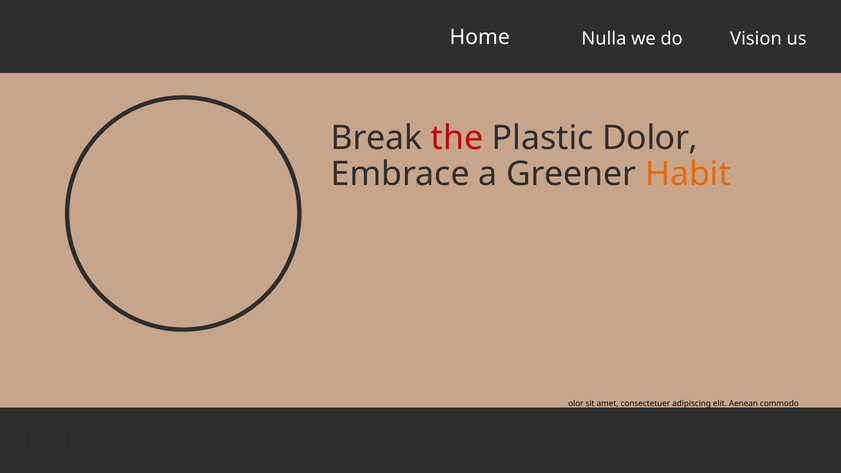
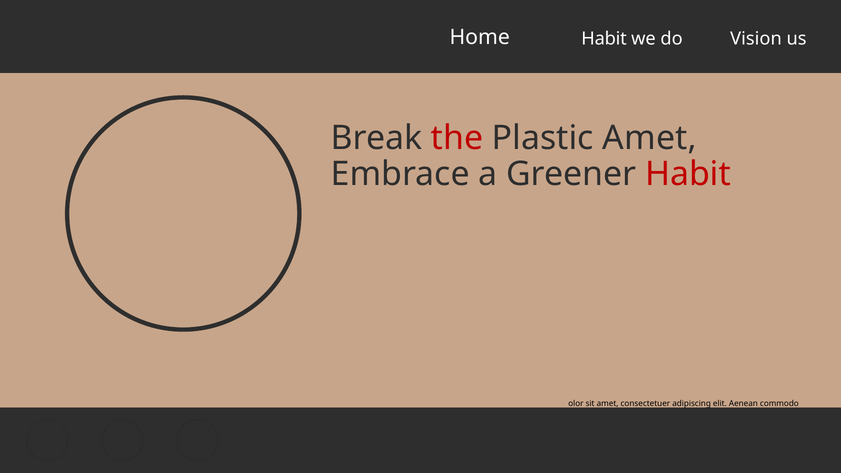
Home Nulla: Nulla -> Habit
Plastic Dolor: Dolor -> Amet
Habit at (688, 174) colour: orange -> red
